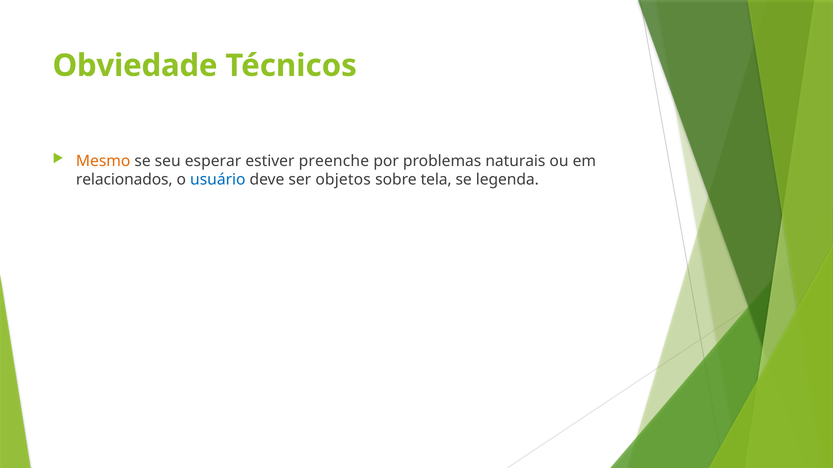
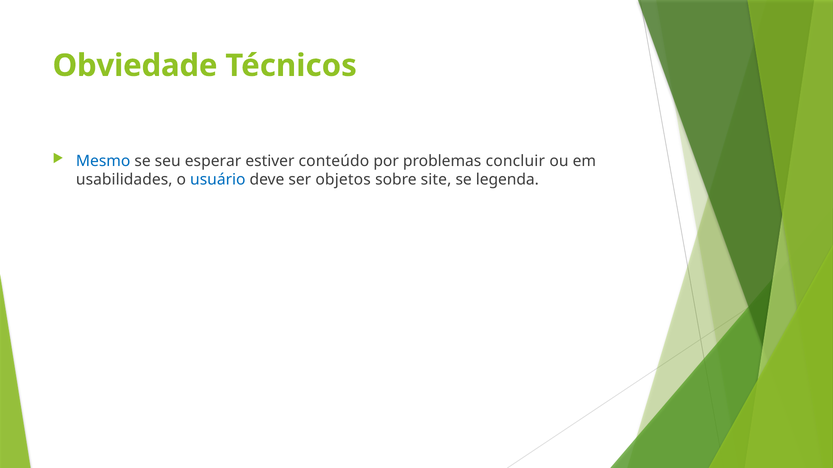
Mesmo colour: orange -> blue
preenche: preenche -> conteúdo
naturais: naturais -> concluir
relacionados: relacionados -> usabilidades
tela: tela -> site
